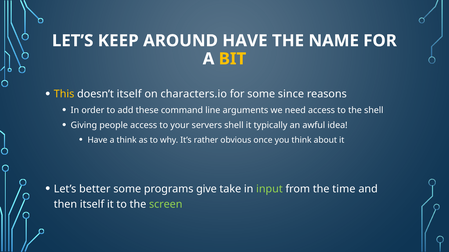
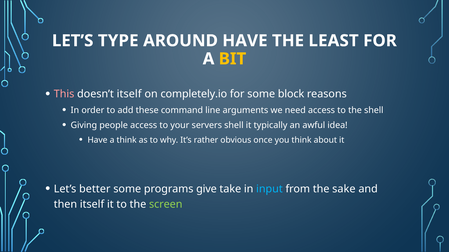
KEEP: KEEP -> TYPE
NAME: NAME -> LEAST
This colour: yellow -> pink
characters.io: characters.io -> completely.io
since: since -> block
input colour: light green -> light blue
time: time -> sake
